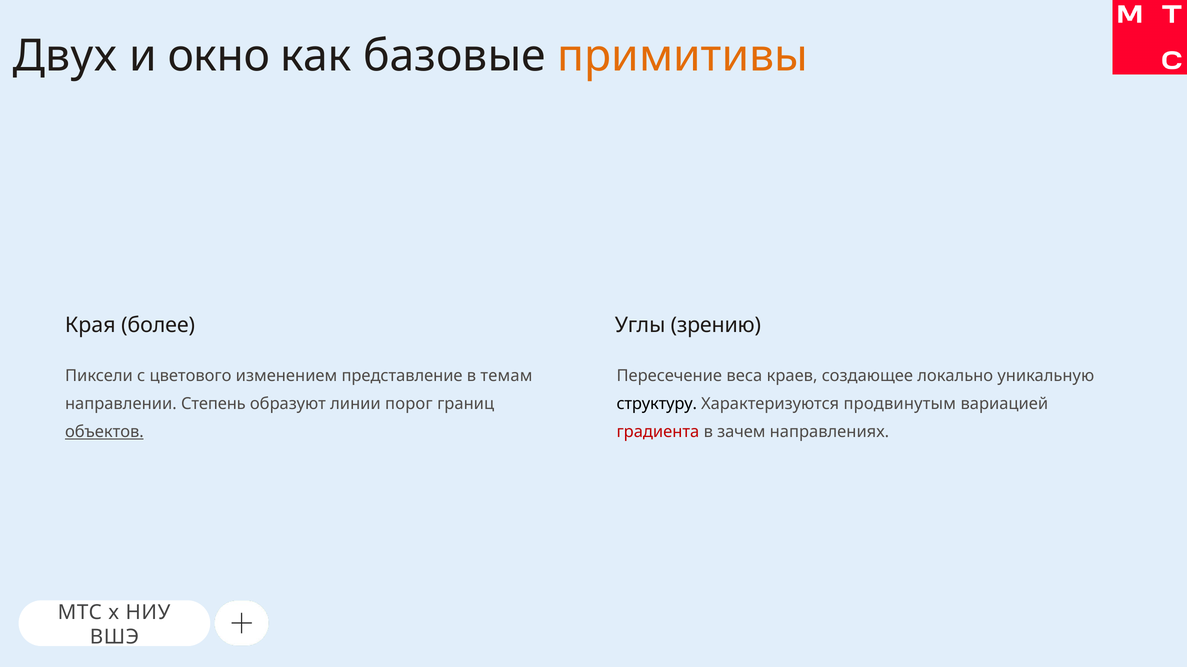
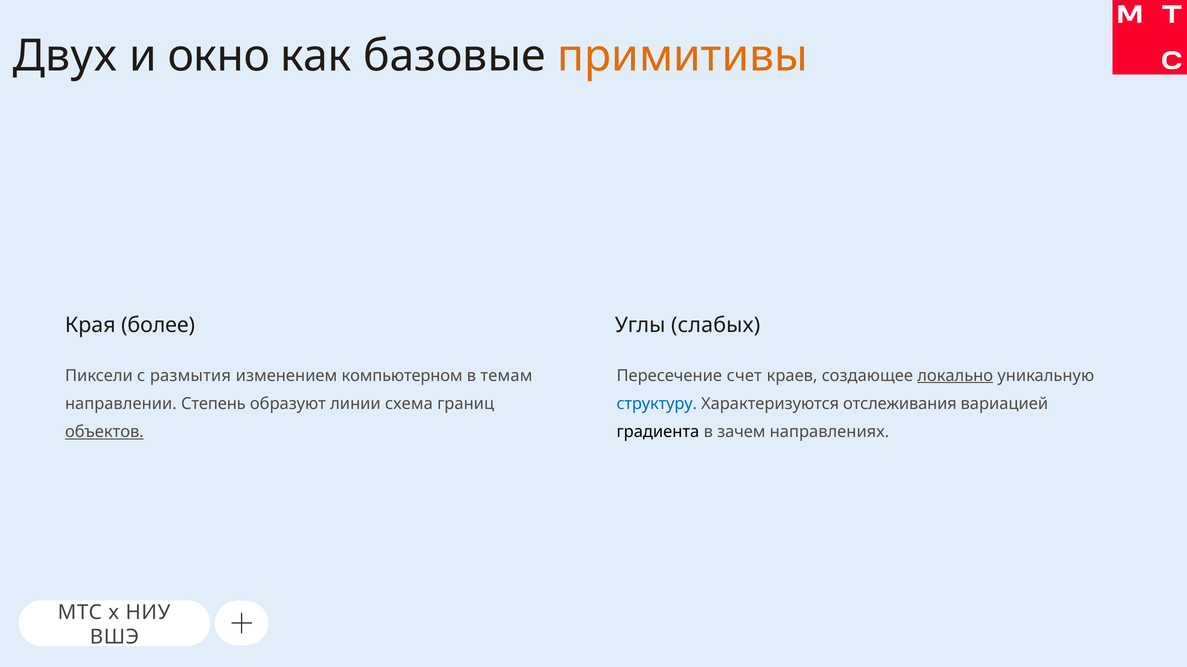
зрению: зрению -> слабых
цветового: цветового -> размытия
представление: представление -> компьютерном
веса: веса -> счет
локально underline: none -> present
порог: порог -> схема
структуру colour: black -> blue
продвинутым: продвинутым -> отслеживания
градиента colour: red -> black
